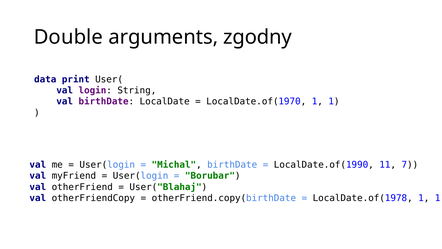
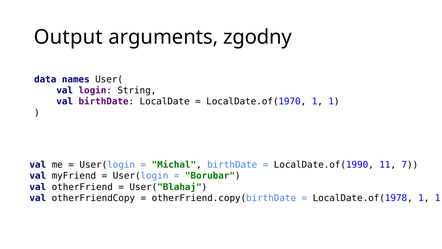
Double: Double -> Output
print: print -> names
